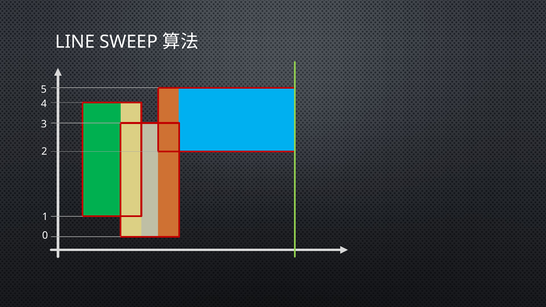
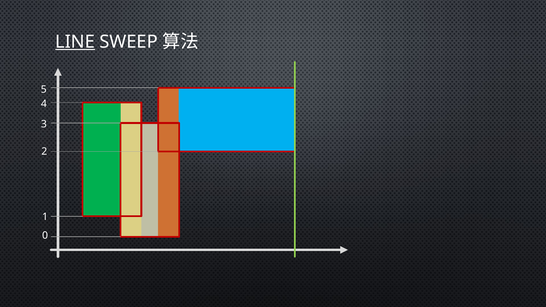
LINE underline: none -> present
